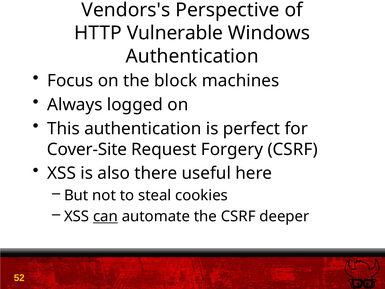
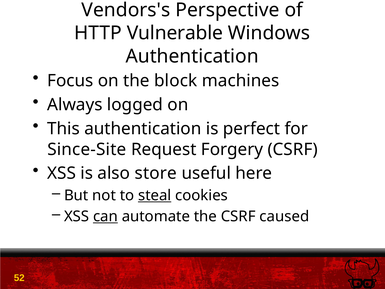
Cover-Site: Cover-Site -> Since-Site
there: there -> store
steal underline: none -> present
deeper: deeper -> caused
